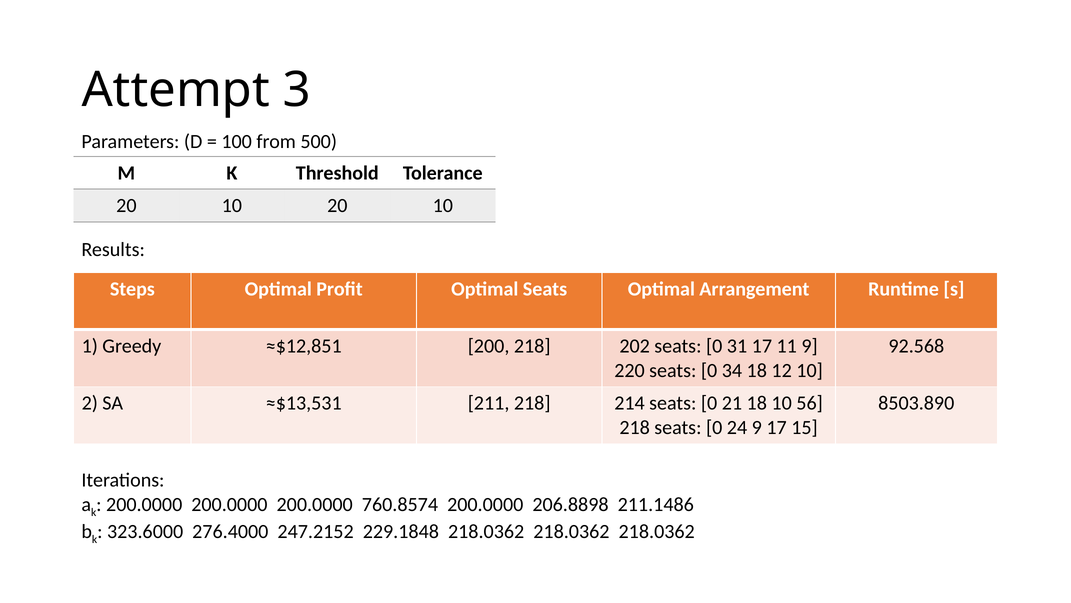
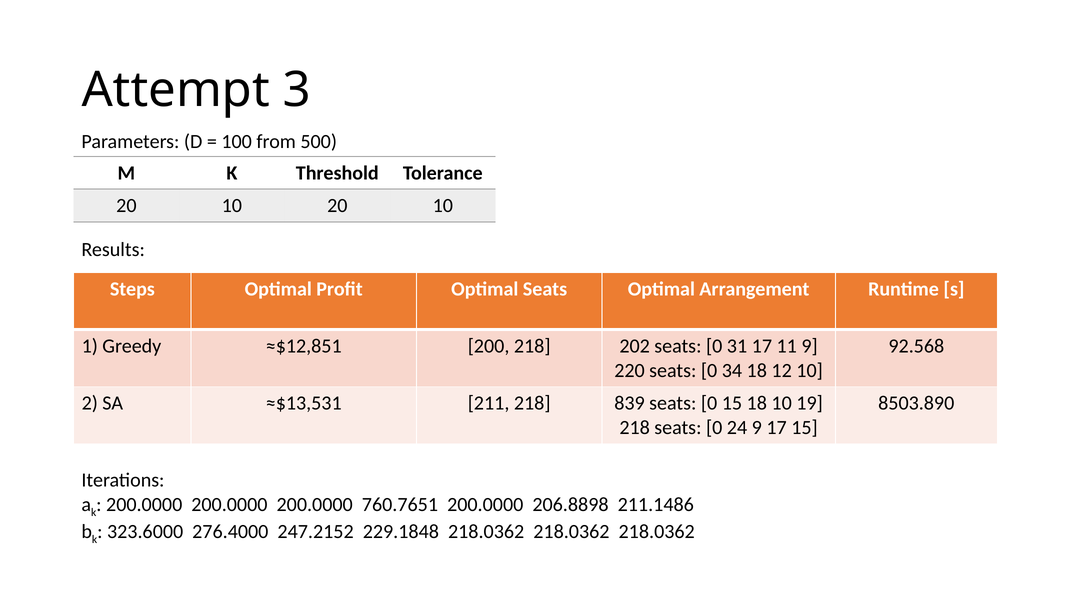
214: 214 -> 839
0 21: 21 -> 15
56: 56 -> 19
760.8574: 760.8574 -> 760.7651
